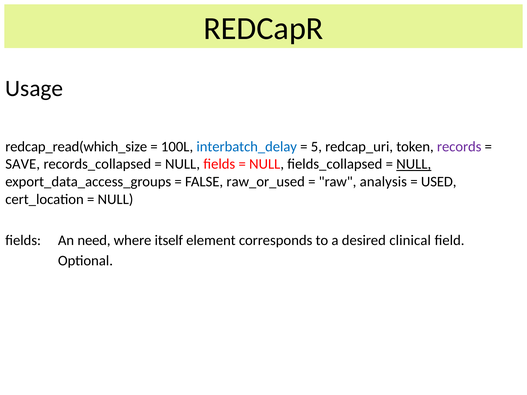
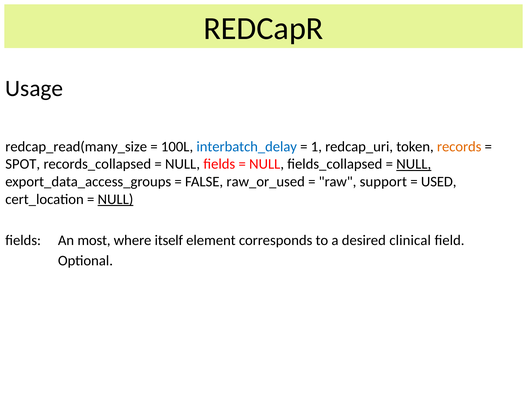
redcap_read(which_size: redcap_read(which_size -> redcap_read(many_size
5: 5 -> 1
records colour: purple -> orange
SAVE: SAVE -> SPOT
analysis: analysis -> support
NULL at (115, 199) underline: none -> present
need: need -> most
